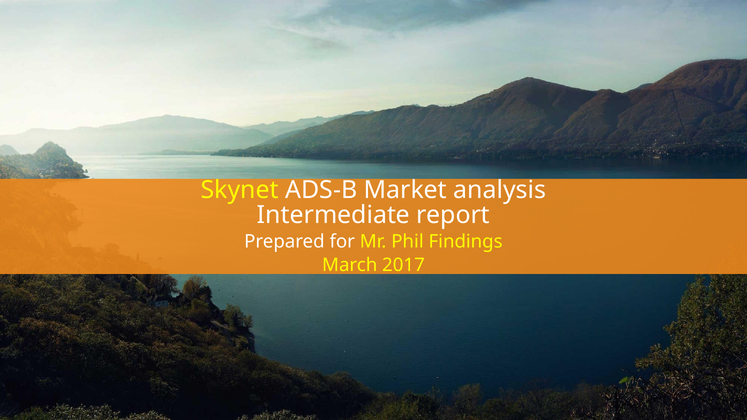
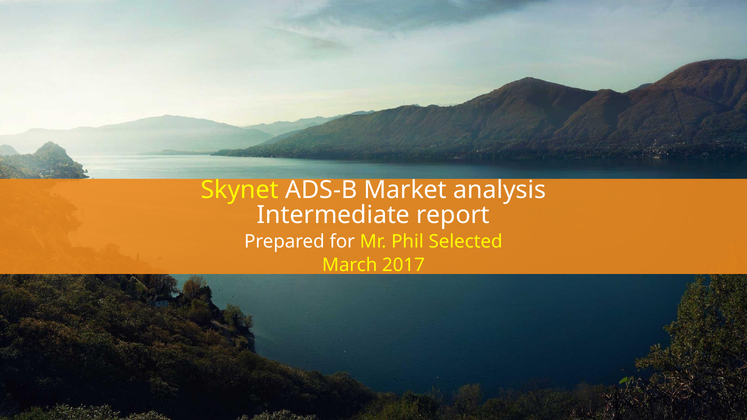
Findings: Findings -> Selected
